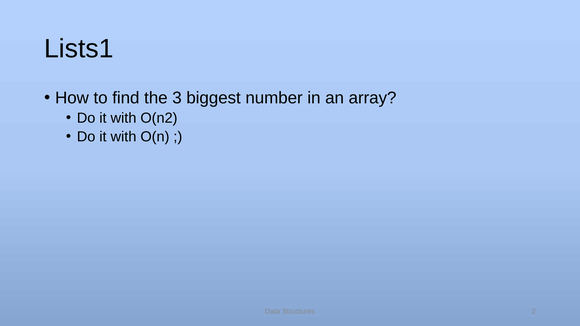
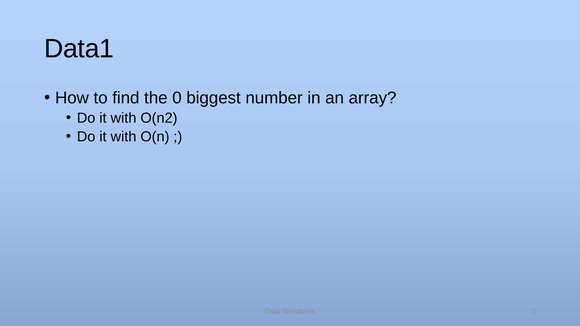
Lists1: Lists1 -> Data1
3: 3 -> 0
